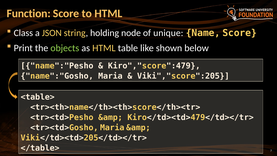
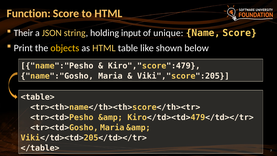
Class: Class -> Their
node: node -> input
objects colour: light green -> yellow
